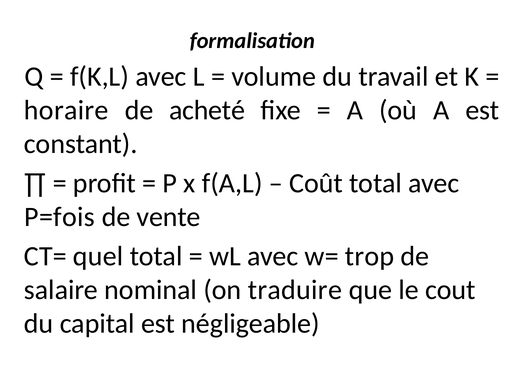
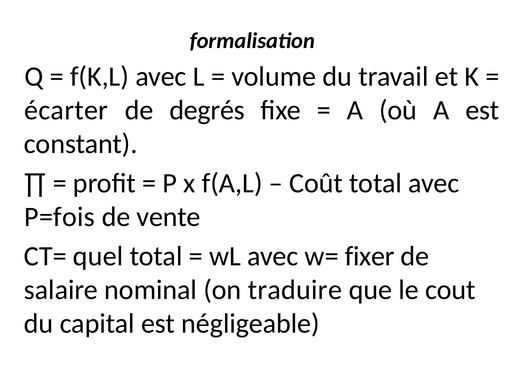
horaire: horaire -> écarter
acheté: acheté -> degrés
trop: trop -> fixer
